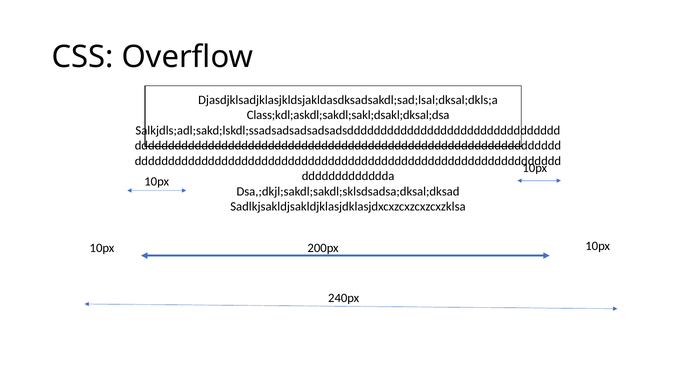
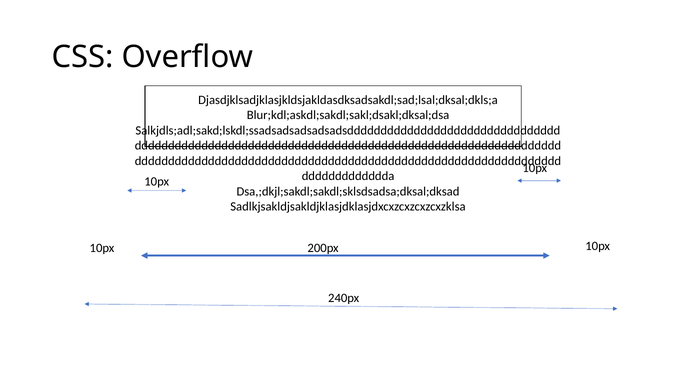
Class;kdl;askdl;sakdl;sakl;dsakl;dksal;dsa: Class;kdl;askdl;sakdl;sakl;dsakl;dksal;dsa -> Blur;kdl;askdl;sakdl;sakl;dsakl;dksal;dsa
